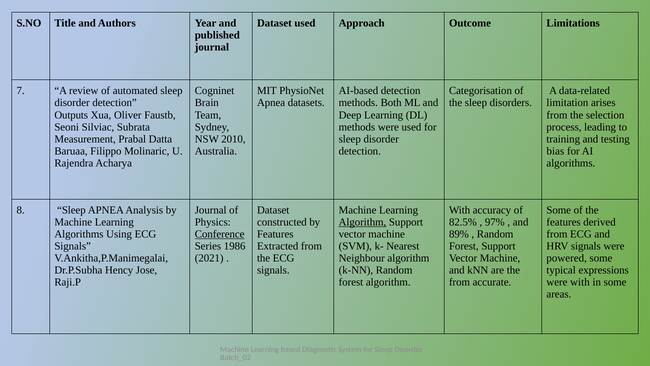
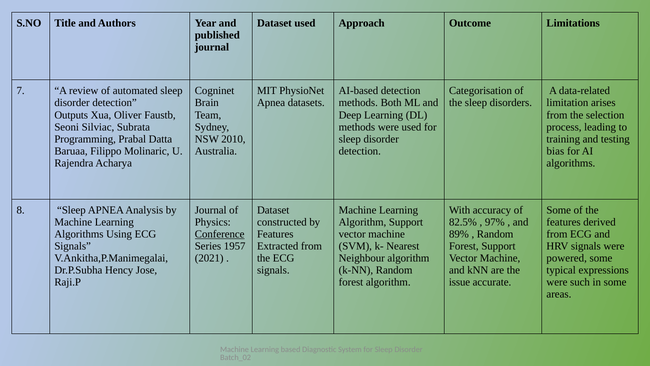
Measurement: Measurement -> Programming
Algorithm at (363, 222) underline: present -> none
1986: 1986 -> 1957
from at (460, 282): from -> issue
were with: with -> such
